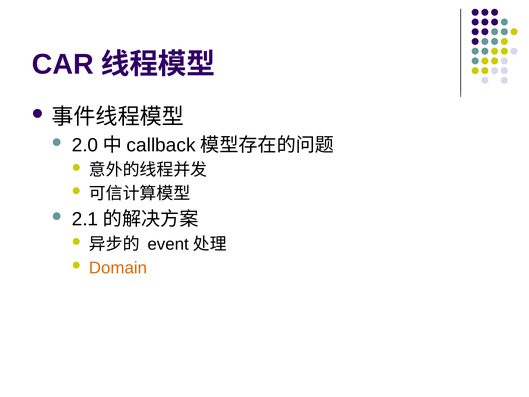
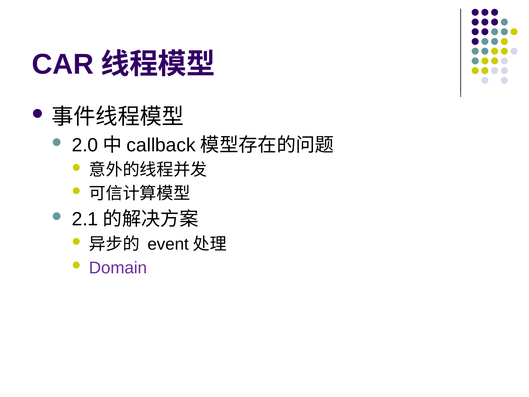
Domain colour: orange -> purple
